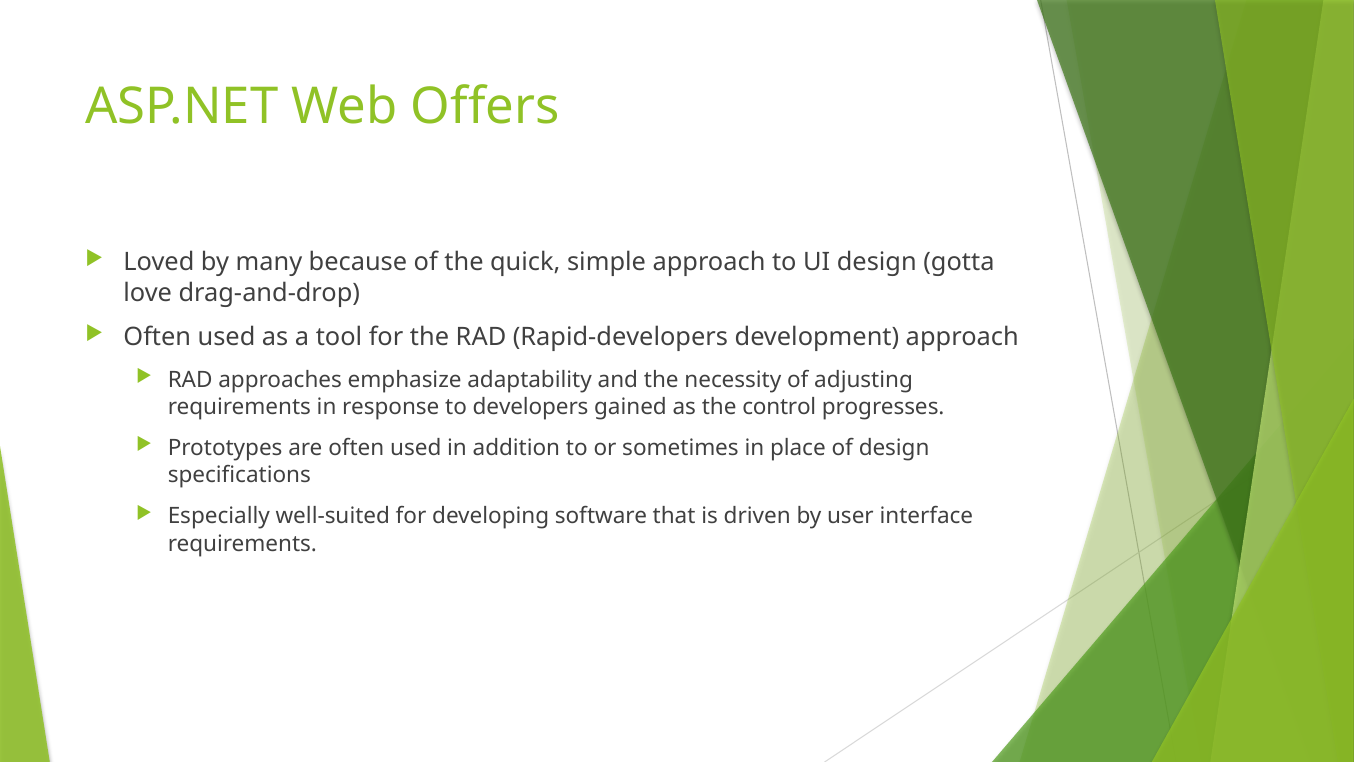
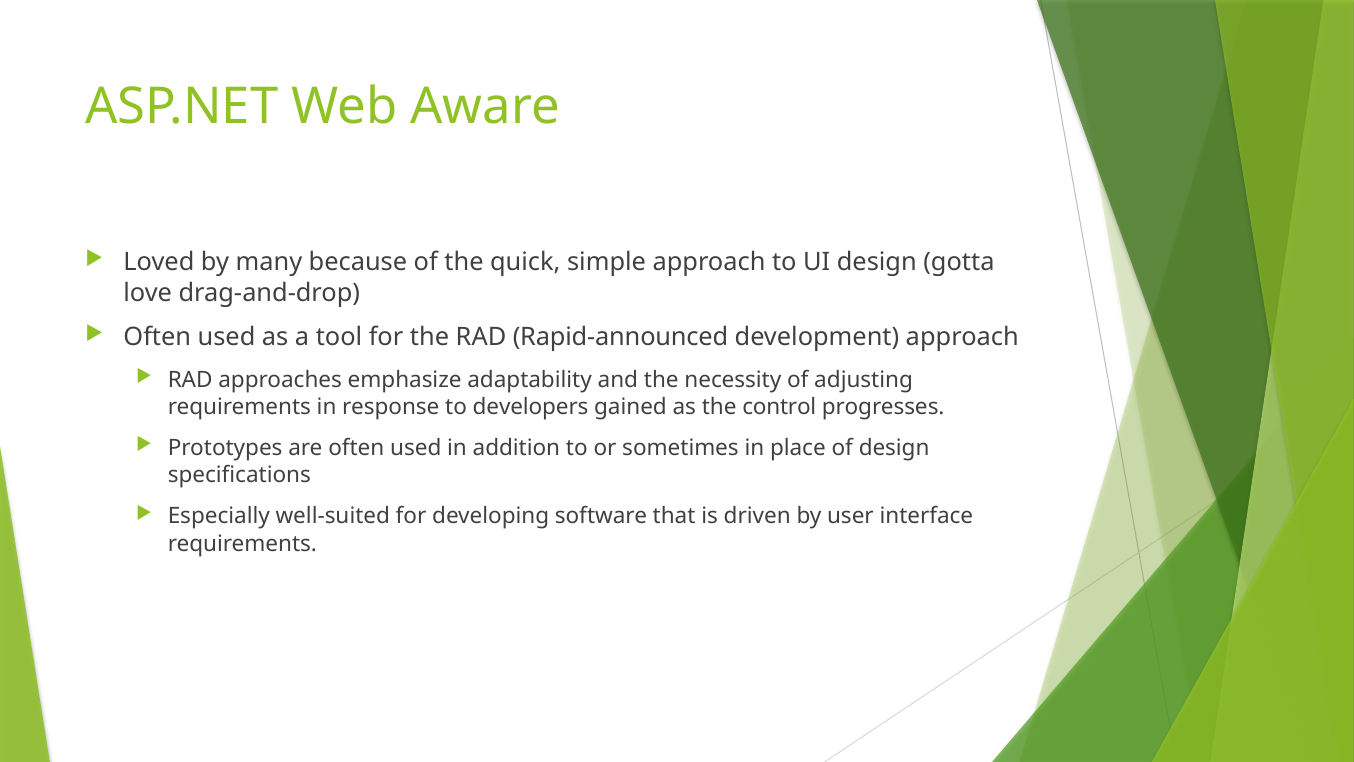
Offers: Offers -> Aware
Rapid-developers: Rapid-developers -> Rapid-announced
